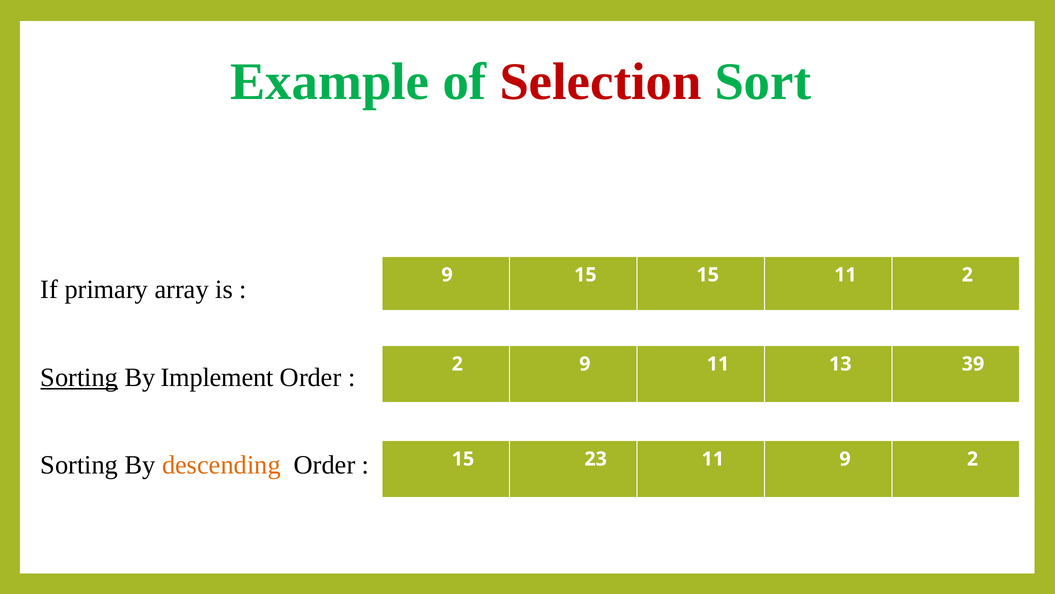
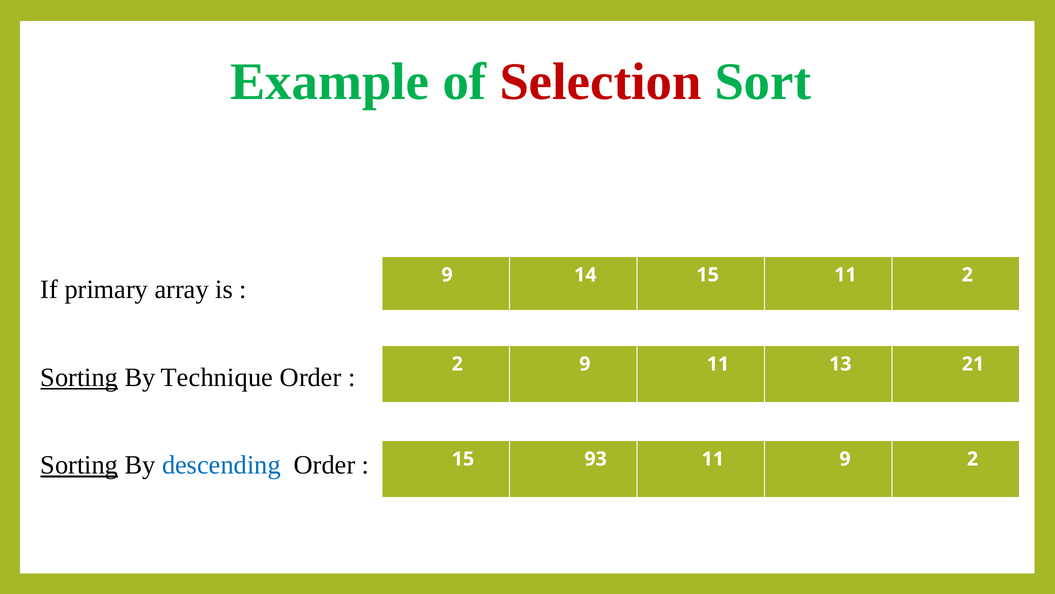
9 15: 15 -> 14
39: 39 -> 21
Implement: Implement -> Technique
Sorting at (79, 465) underline: none -> present
descending colour: orange -> blue
23: 23 -> 93
